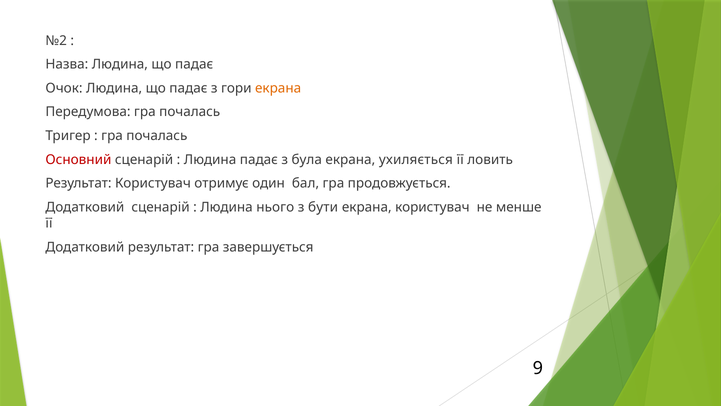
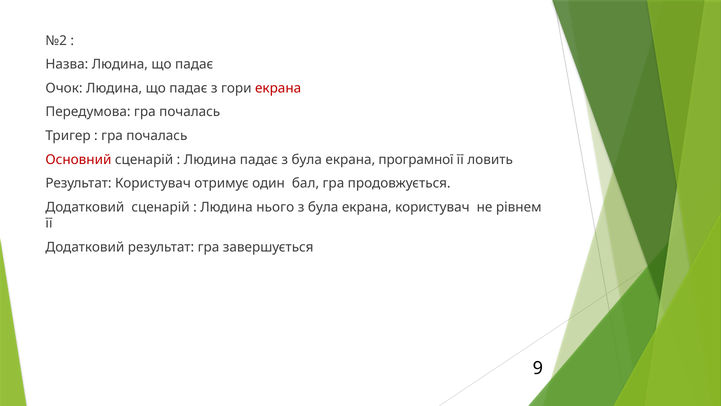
екрана at (278, 88) colour: orange -> red
ухиляється: ухиляється -> програмної
бути at (323, 207): бути -> була
менше: менше -> рівнем
